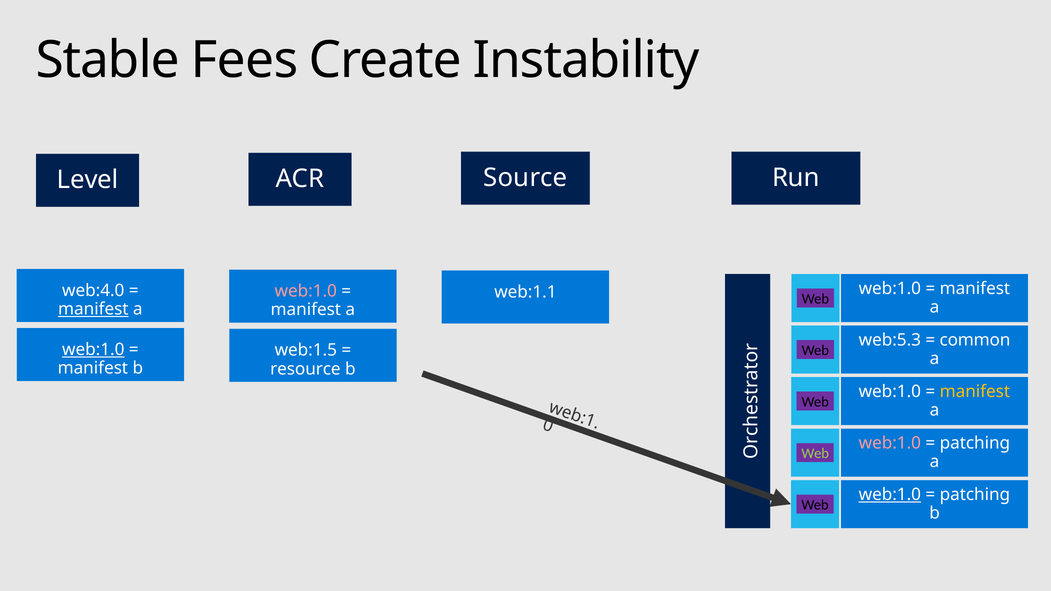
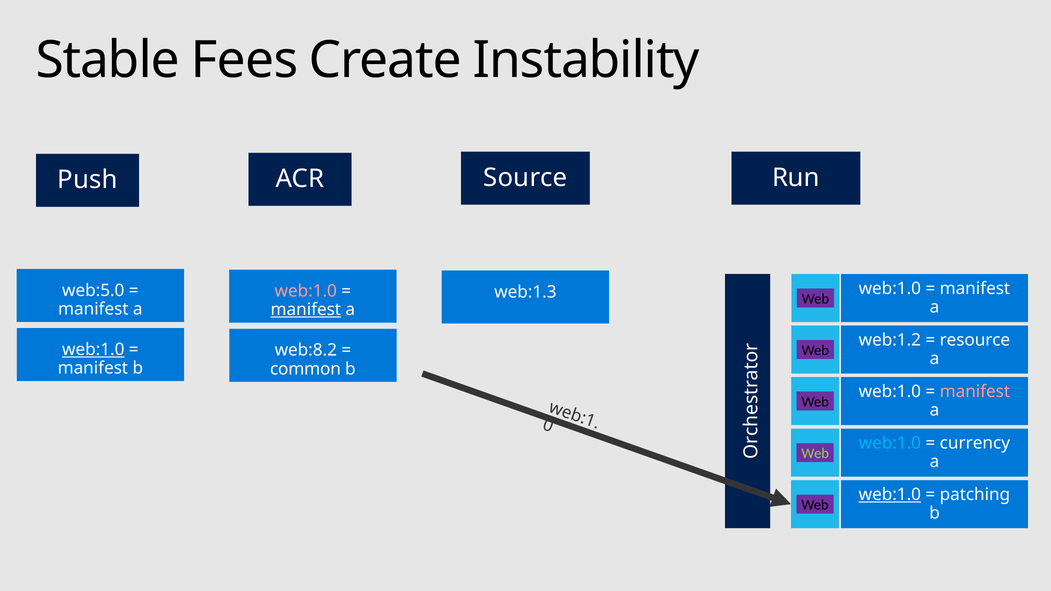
Level: Level -> Push
web:4.0: web:4.0 -> web:5.0
web:1.1: web:1.1 -> web:1.3
manifest at (93, 309) underline: present -> none
manifest at (306, 310) underline: none -> present
web:5.3: web:5.3 -> web:1.2
common: common -> resource
web:1.5: web:1.5 -> web:8.2
resource: resource -> common
manifest at (975, 392) colour: yellow -> pink
web:1.0 at (890, 443) colour: pink -> light blue
patching at (975, 443): patching -> currency
